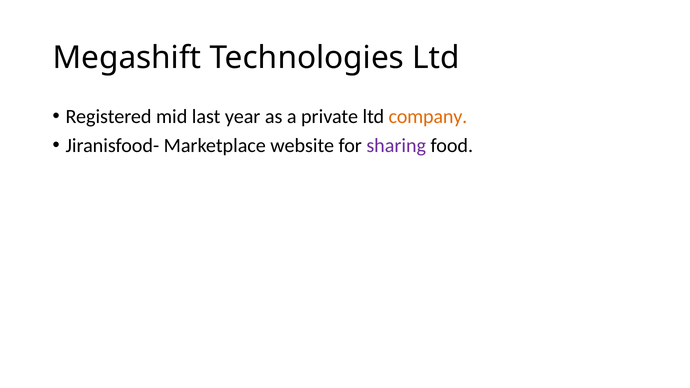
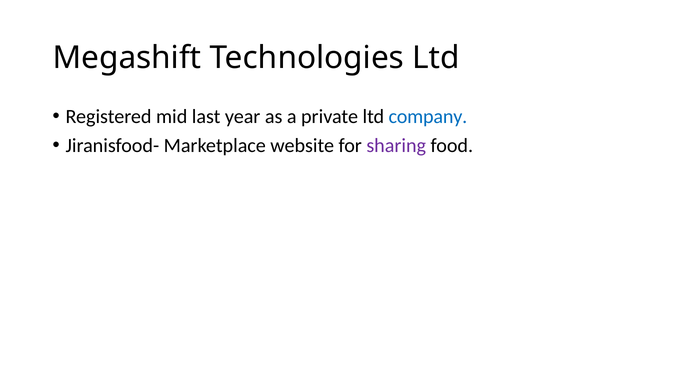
company colour: orange -> blue
